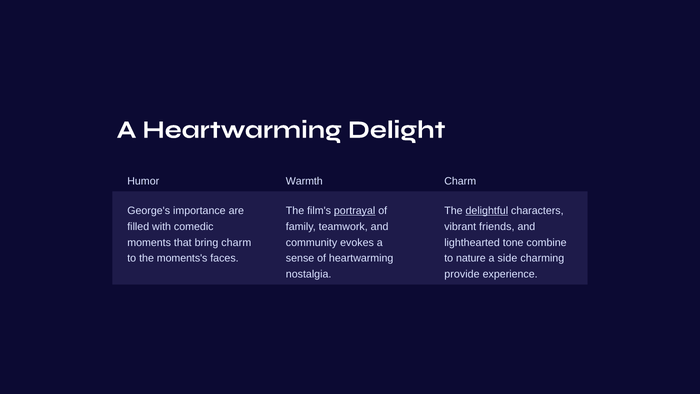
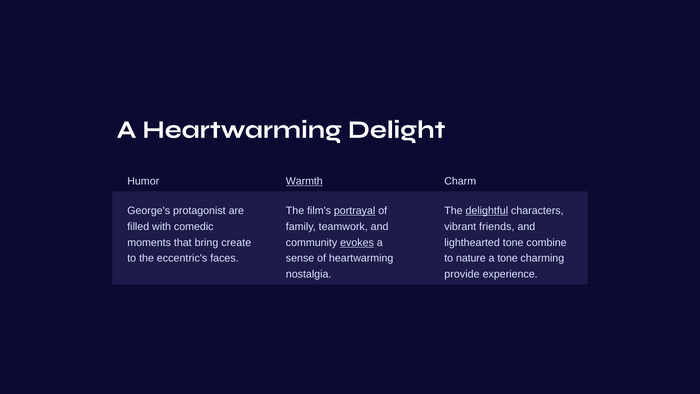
Warmth underline: none -> present
importance: importance -> protagonist
bring charm: charm -> create
evokes underline: none -> present
moments's: moments's -> eccentric's
a side: side -> tone
